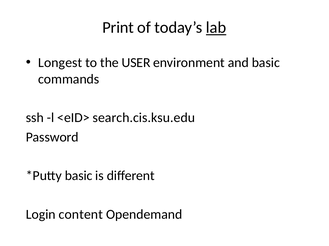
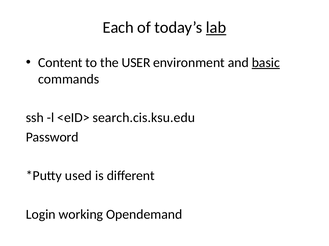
Print: Print -> Each
Longest: Longest -> Content
basic at (266, 63) underline: none -> present
basic at (79, 176): basic -> used
content: content -> working
